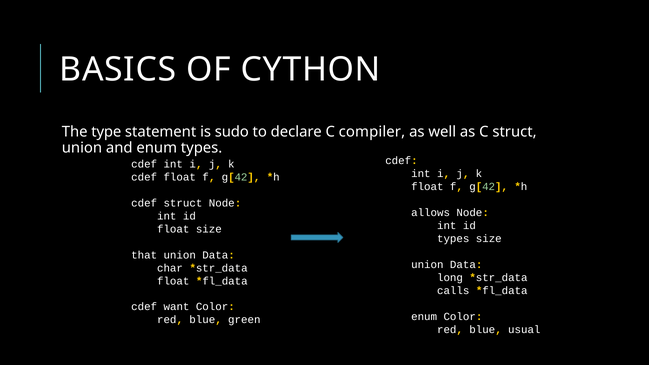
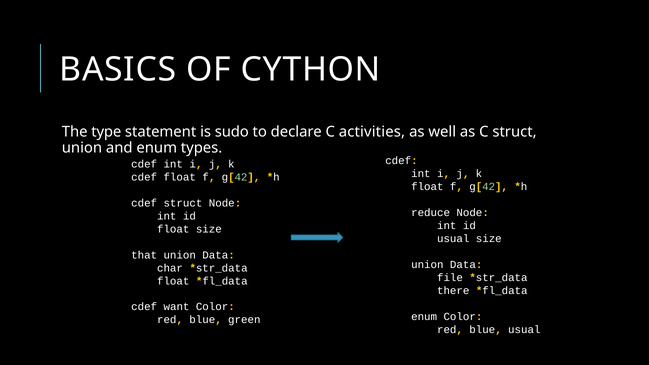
compiler: compiler -> activities
allows: allows -> reduce
types at (453, 239): types -> usual
long: long -> file
calls: calls -> there
